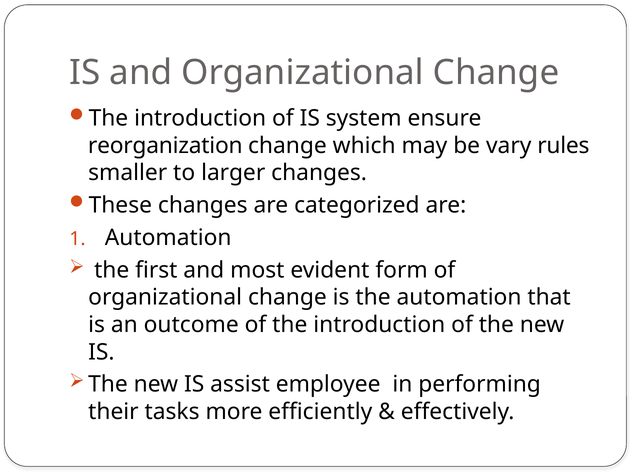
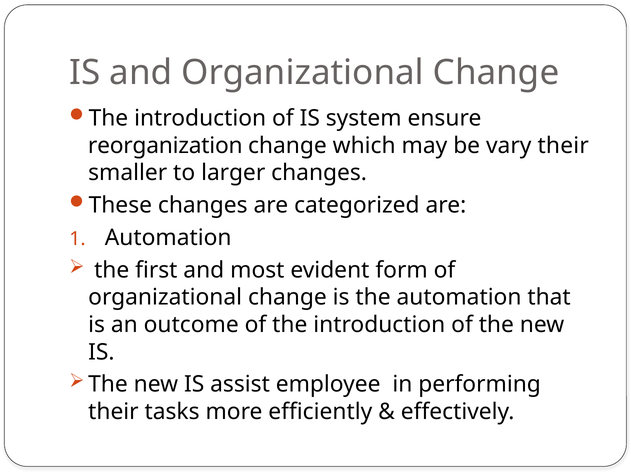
vary rules: rules -> their
